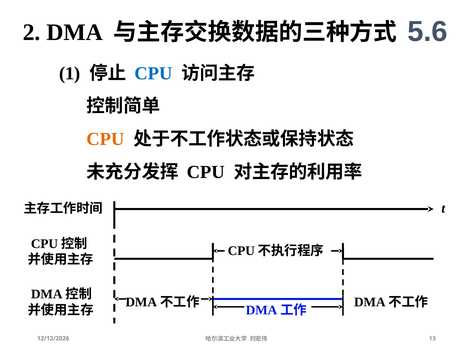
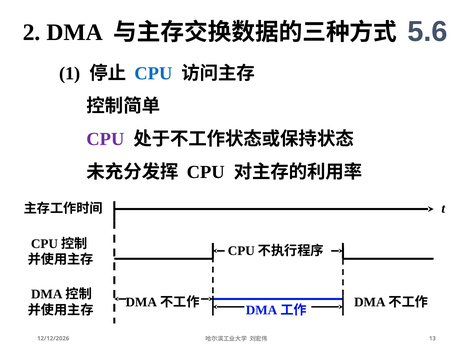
CPU at (105, 139) colour: orange -> purple
